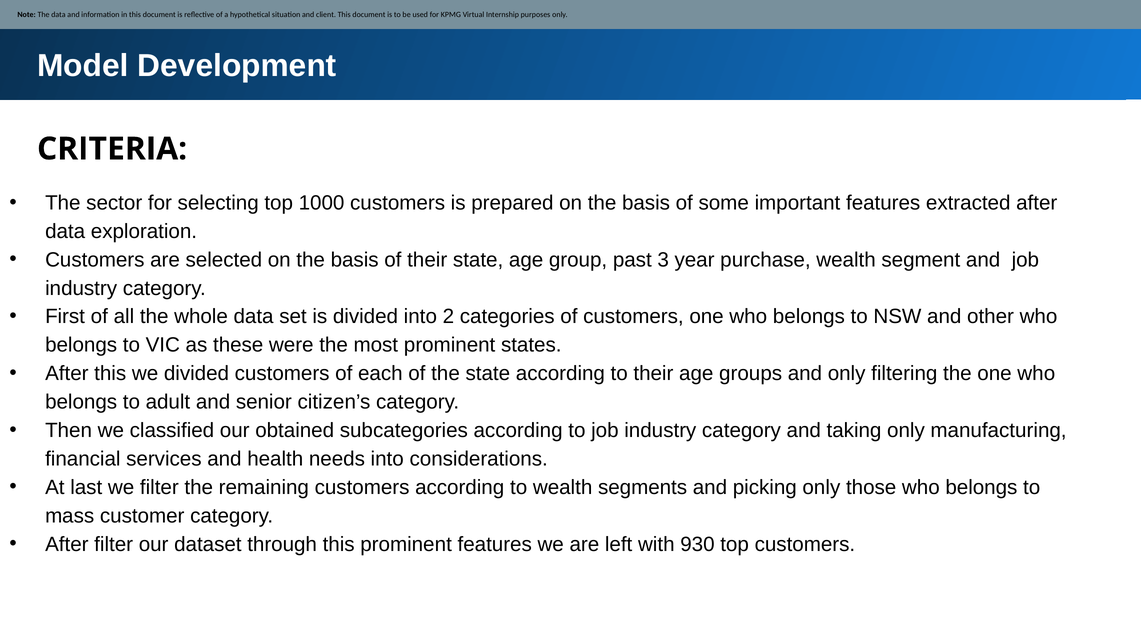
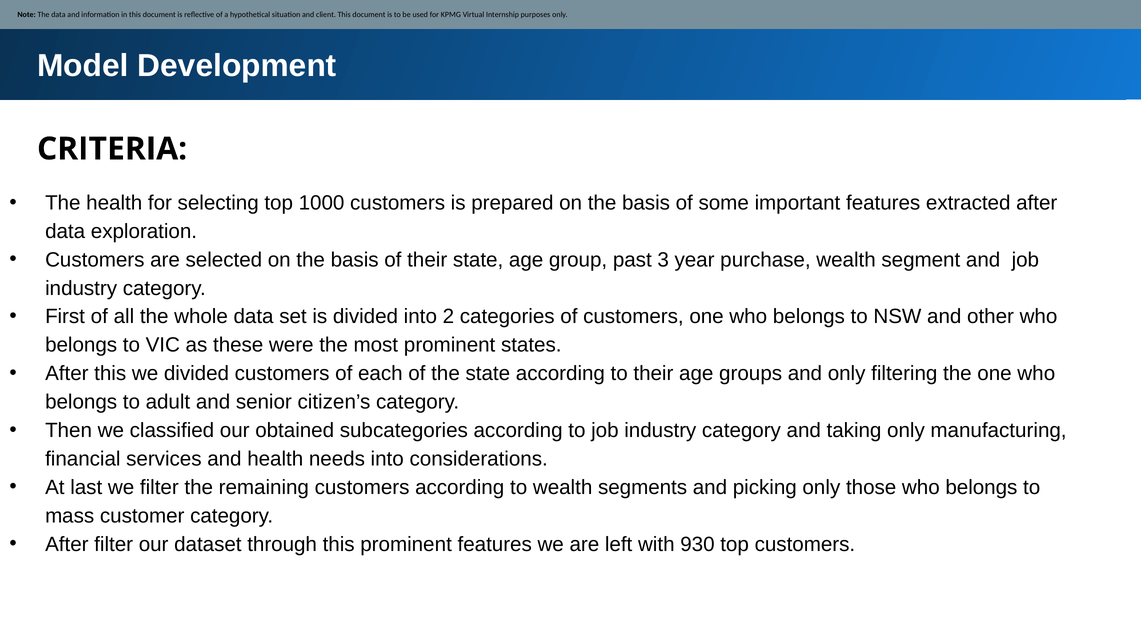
The sector: sector -> health
